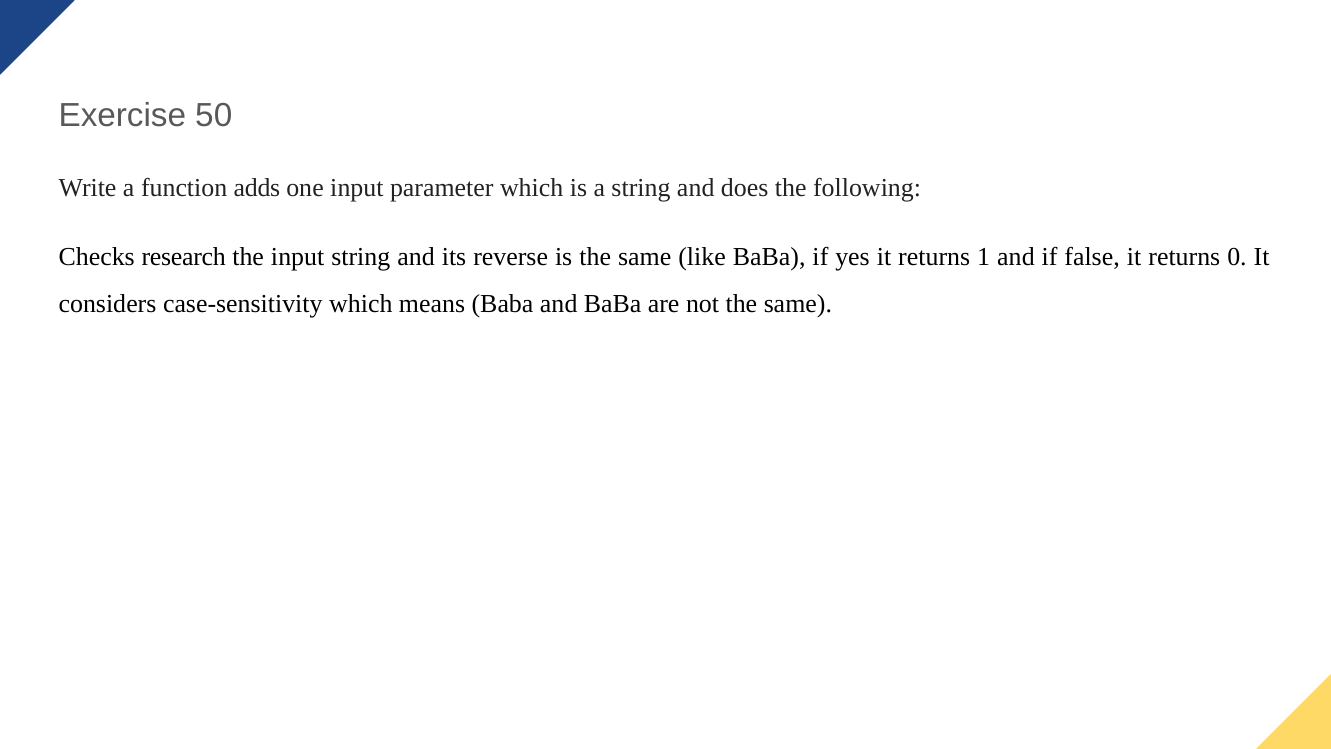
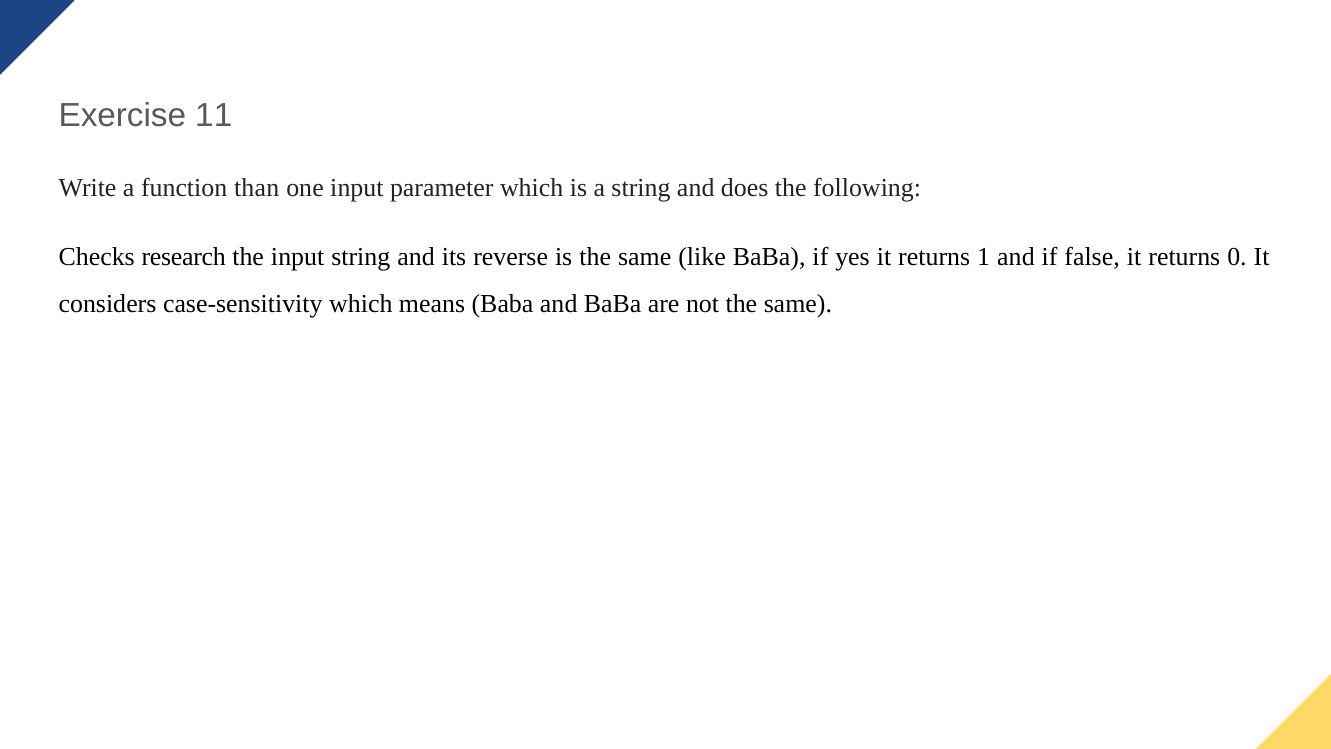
50: 50 -> 11
adds: adds -> than
